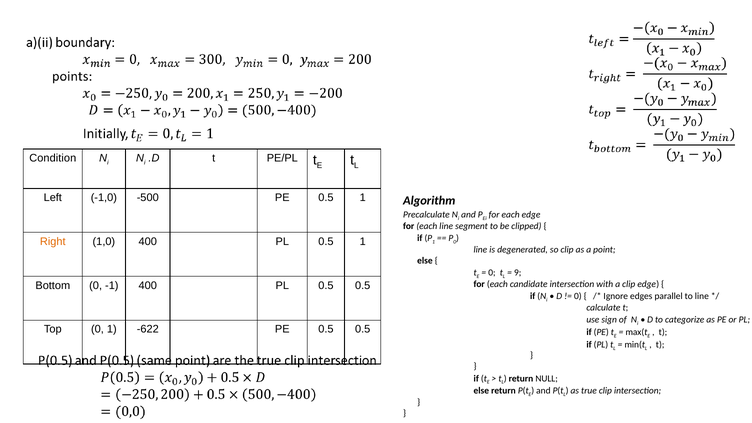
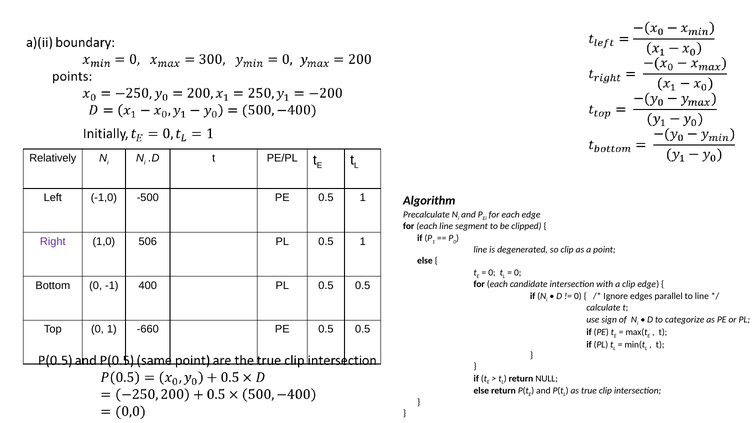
Condition: Condition -> Relatively
Right colour: orange -> purple
1,0 400: 400 -> 506
9 at (518, 273): 9 -> 0
-622: -622 -> -660
